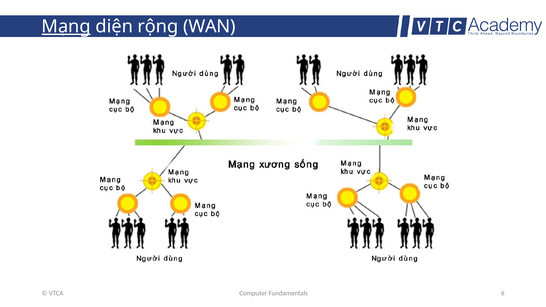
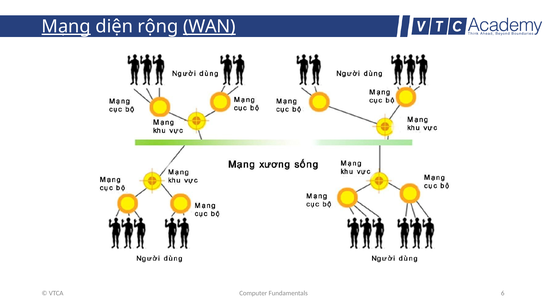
WAN underline: none -> present
